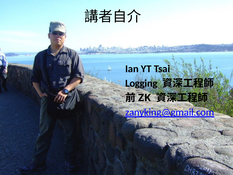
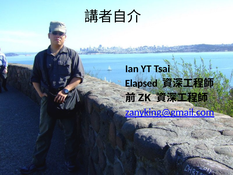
Logging: Logging -> Elapsed
